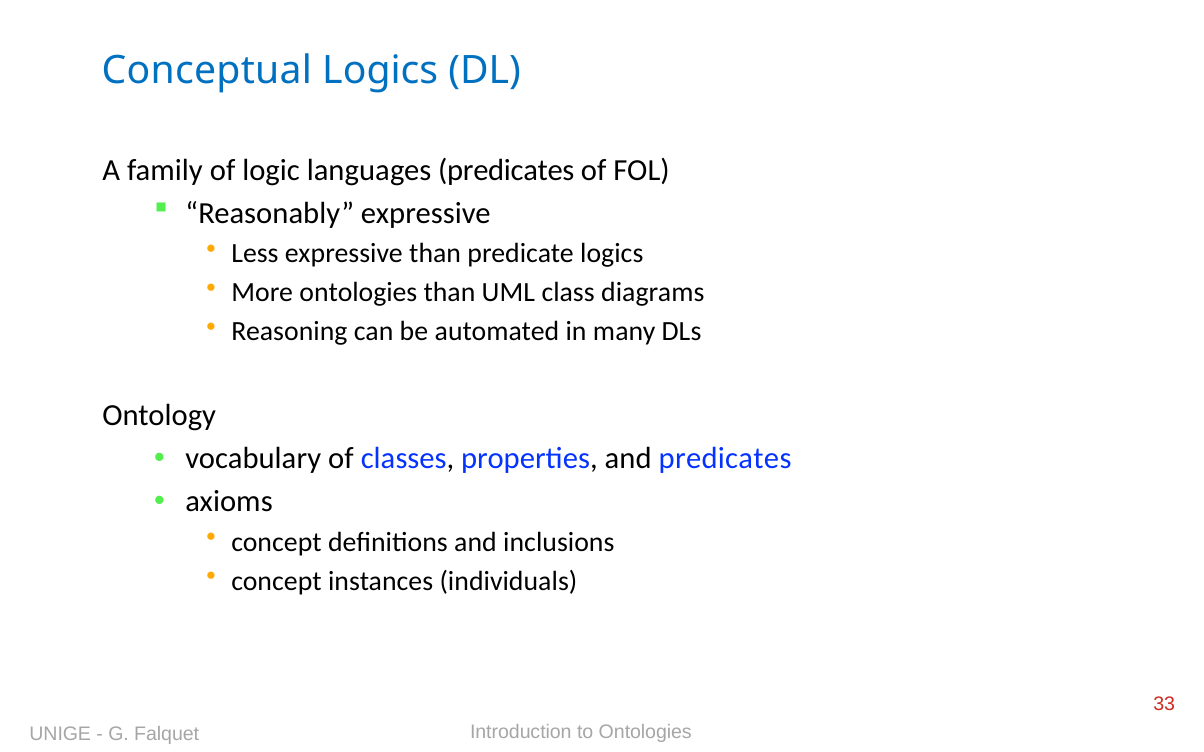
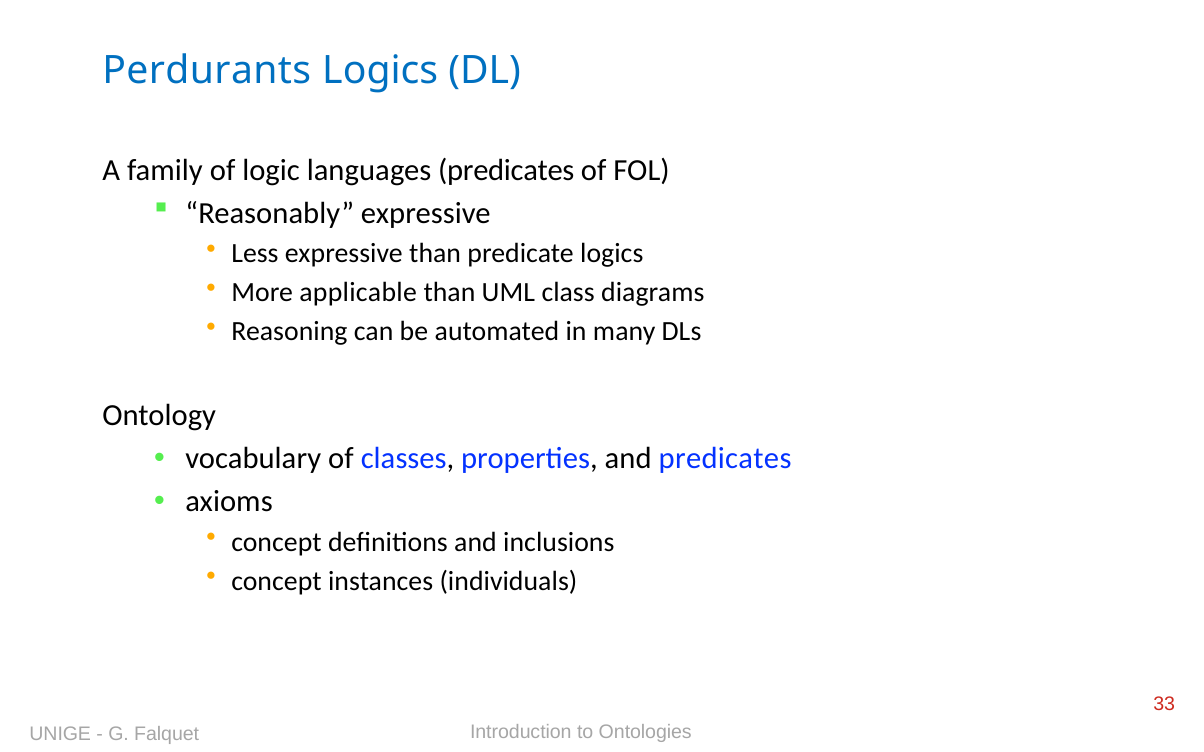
Conceptual: Conceptual -> Perdurants
More ontologies: ontologies -> applicable
